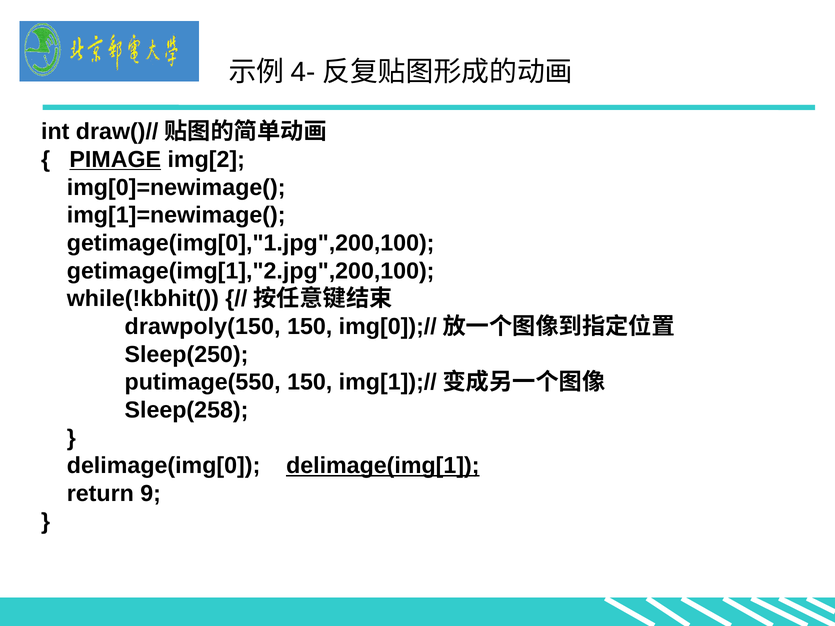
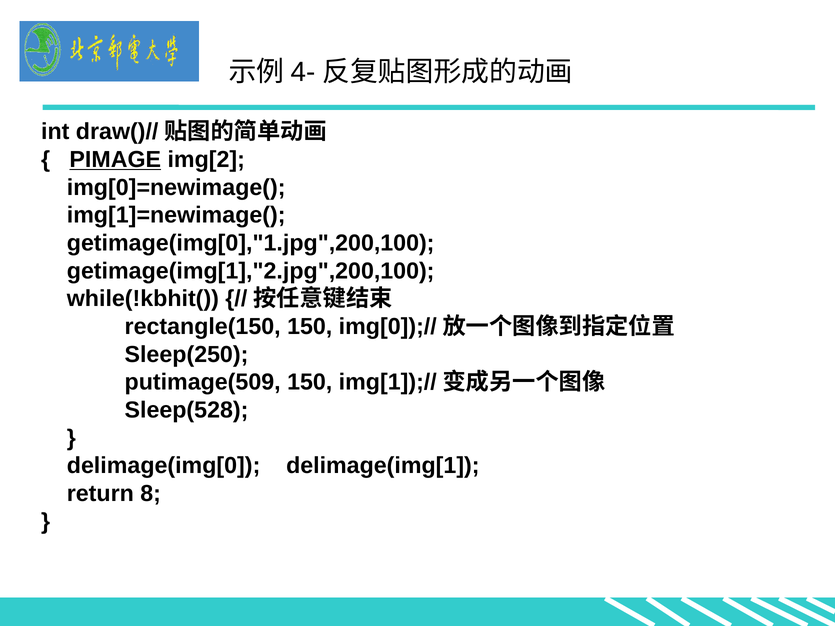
drawpoly(150: drawpoly(150 -> rectangle(150
putimage(550: putimage(550 -> putimage(509
Sleep(258: Sleep(258 -> Sleep(528
delimage(img[1 underline: present -> none
9: 9 -> 8
